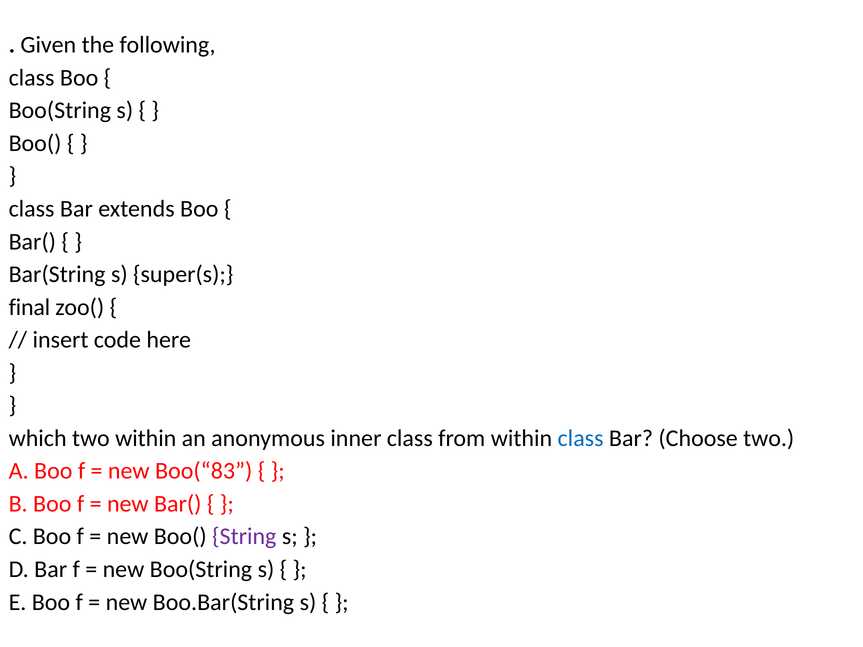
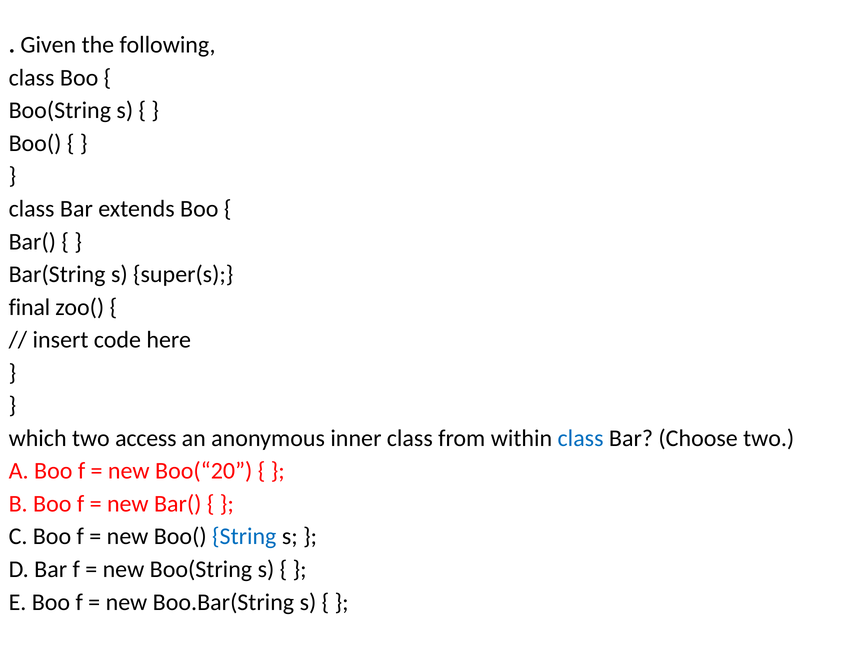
two within: within -> access
Boo(“83: Boo(“83 -> Boo(“20
String colour: purple -> blue
